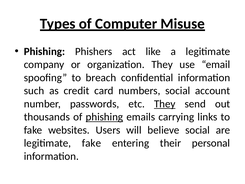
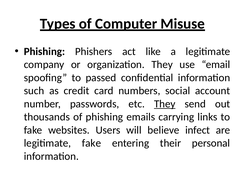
breach: breach -> passed
phishing at (104, 117) underline: present -> none
believe social: social -> infect
